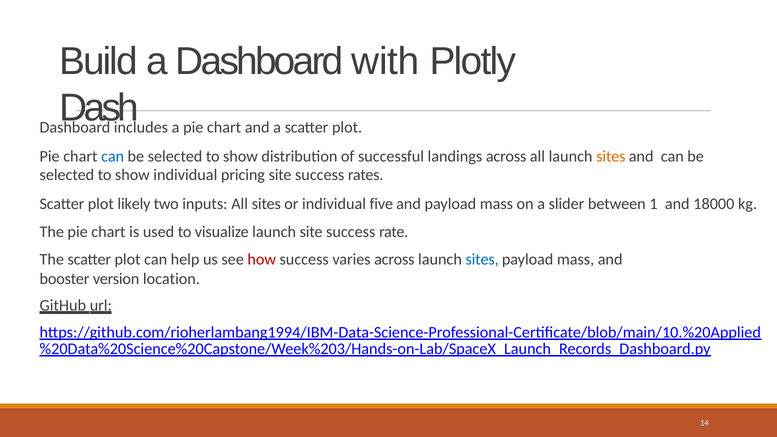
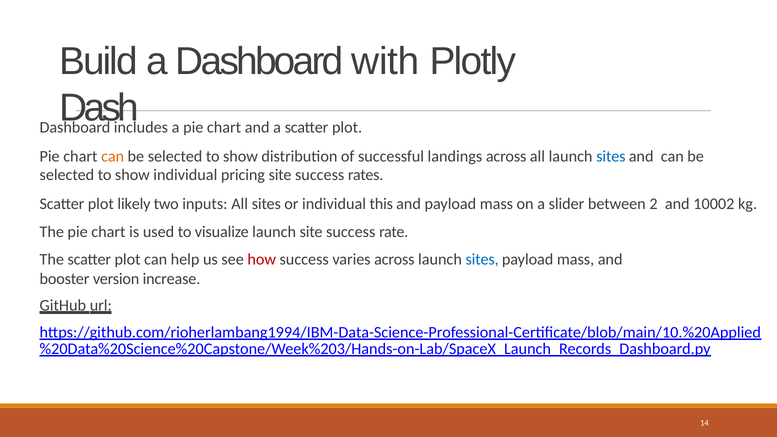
can at (113, 156) colour: blue -> orange
sites at (611, 156) colour: orange -> blue
five: five -> this
1: 1 -> 2
18000: 18000 -> 10002
location: location -> increase
